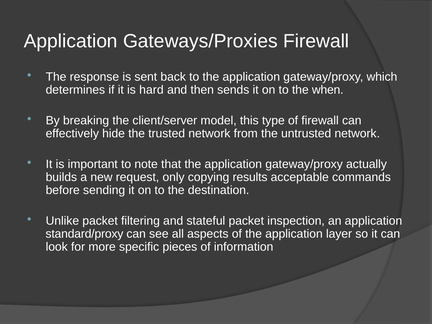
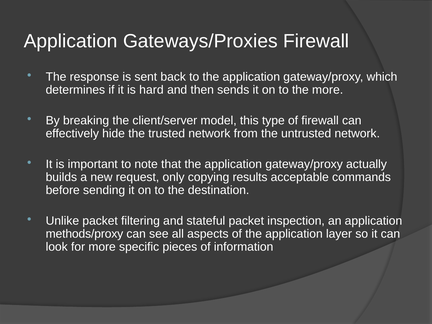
the when: when -> more
standard/proxy: standard/proxy -> methods/proxy
